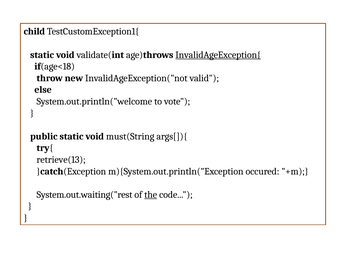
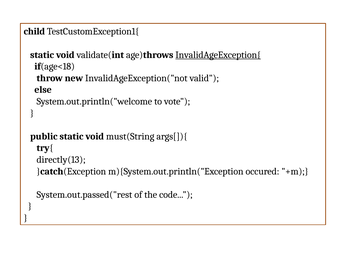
retrieve(13: retrieve(13 -> directly(13
System.out.waiting("rest: System.out.waiting("rest -> System.out.passed("rest
the underline: present -> none
